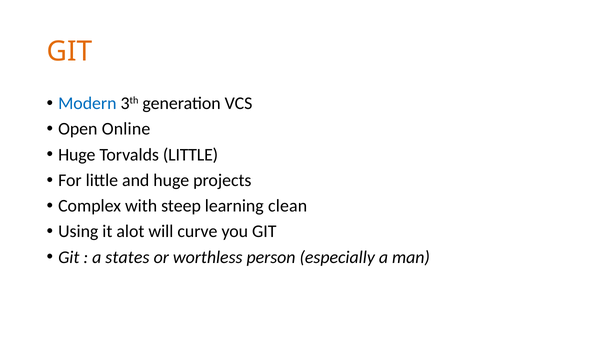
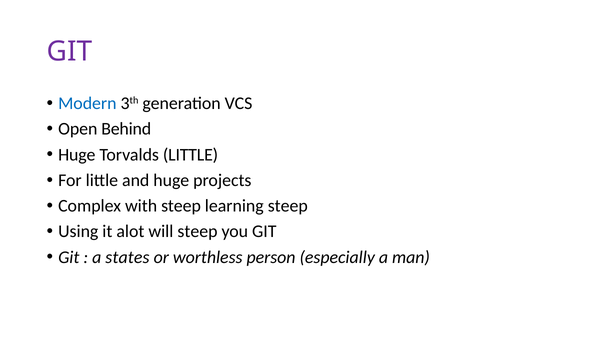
GIT at (69, 51) colour: orange -> purple
Online: Online -> Behind
learning clean: clean -> steep
will curve: curve -> steep
